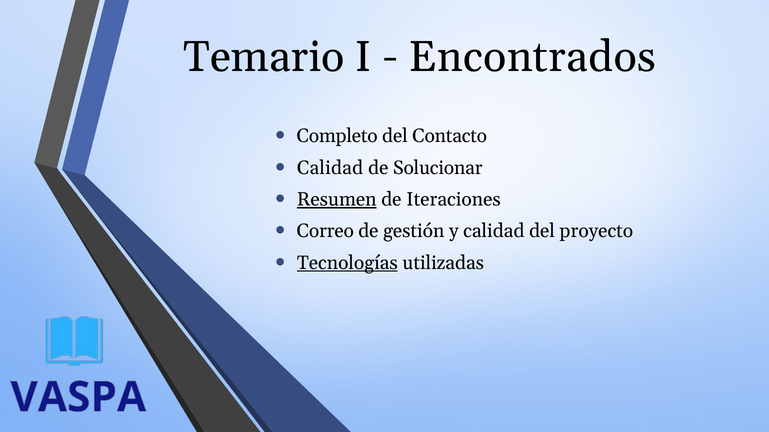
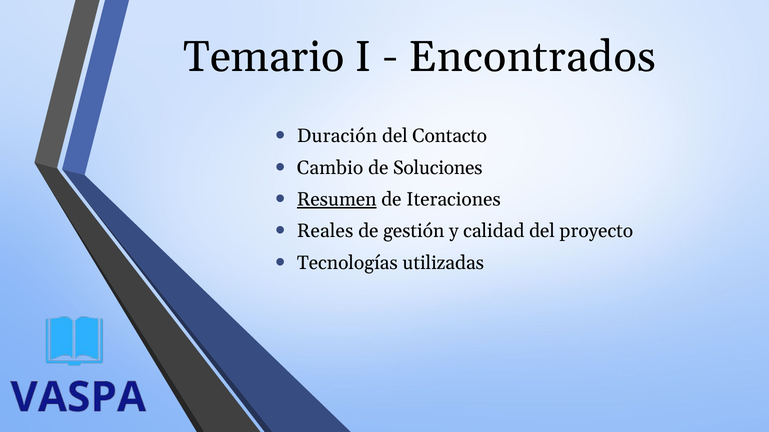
Completo: Completo -> Duración
Calidad at (330, 168): Calidad -> Cambio
Solucionar: Solucionar -> Soluciones
Correo: Correo -> Reales
Tecnologías underline: present -> none
